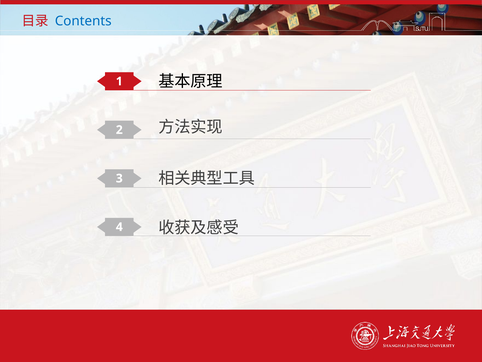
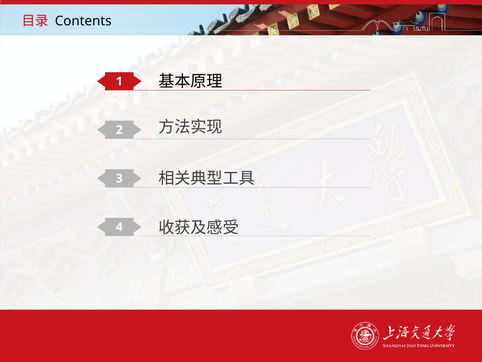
Contents colour: blue -> black
